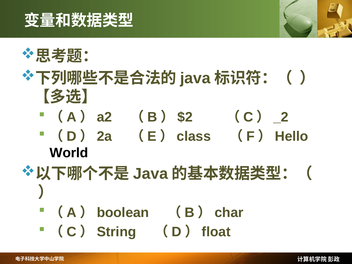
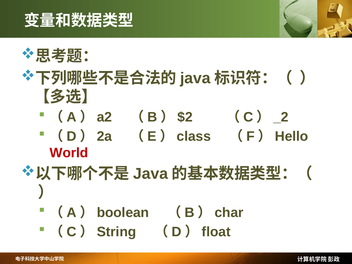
World colour: black -> red
